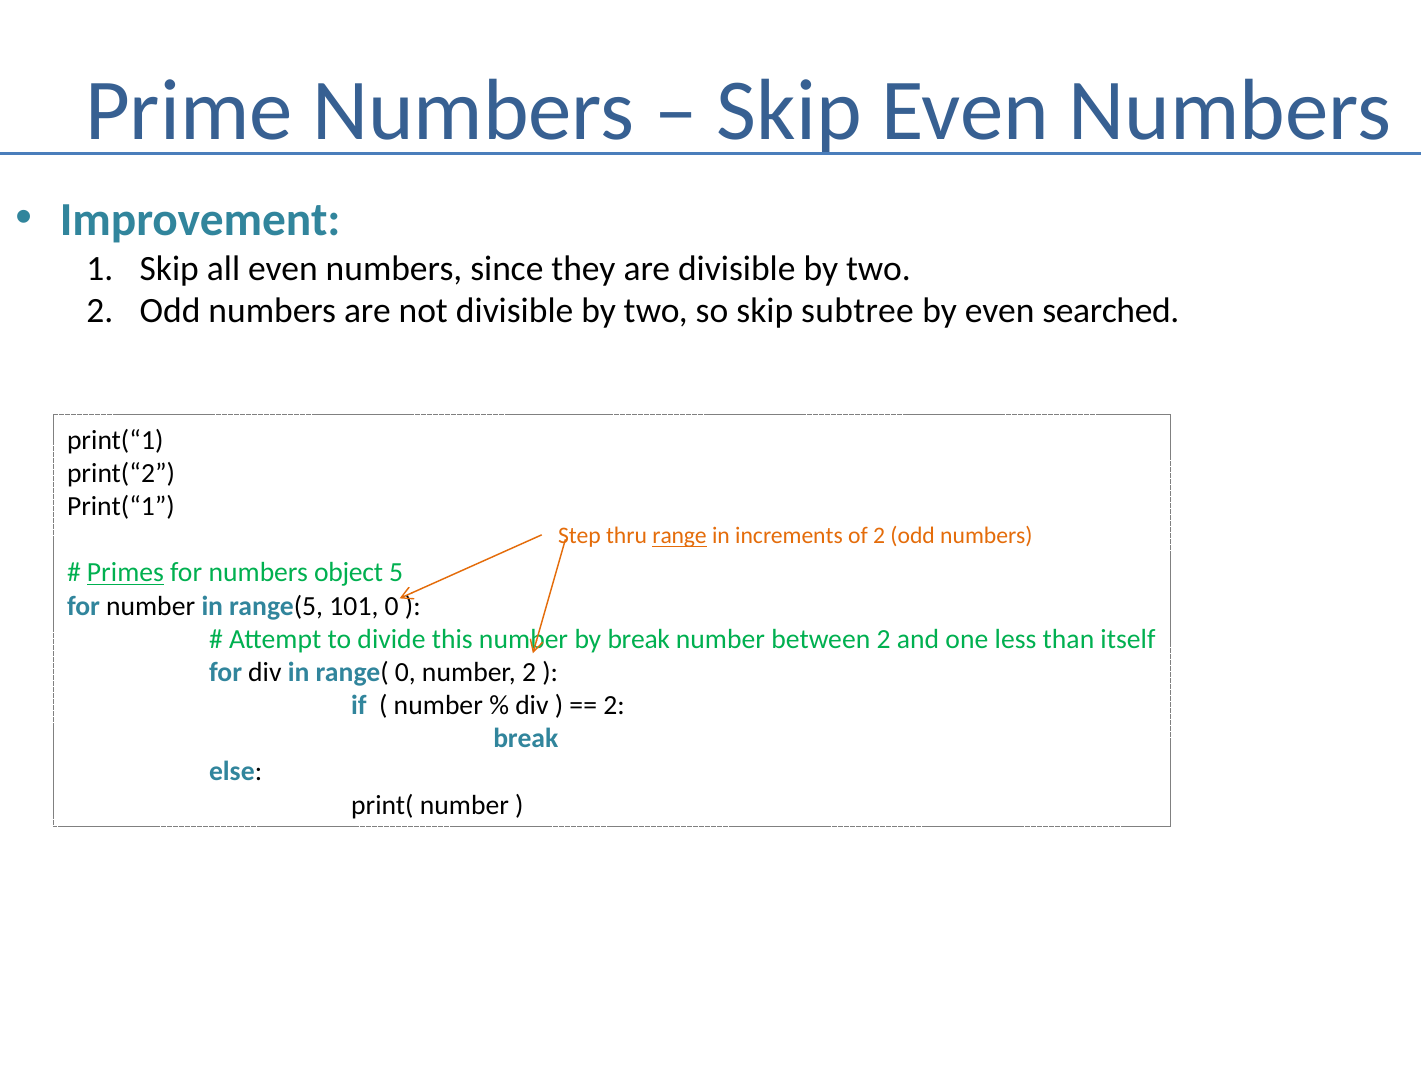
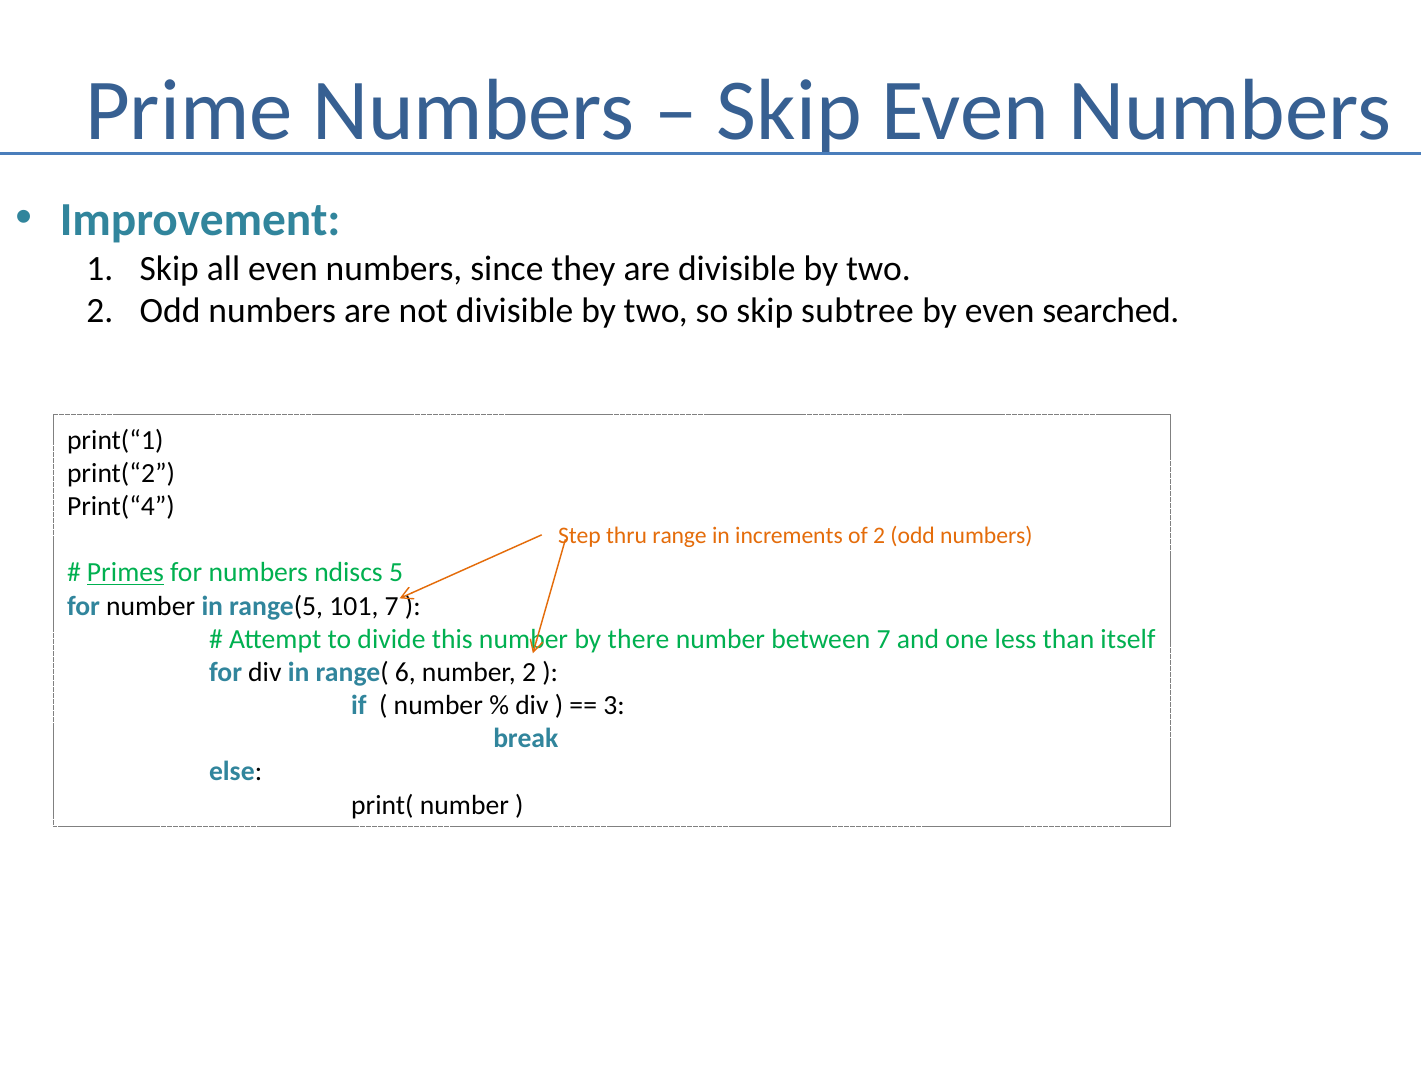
Print(“1 at (121, 506): Print(“1 -> Print(“4
range underline: present -> none
object: object -> ndiscs
101 0: 0 -> 7
by break: break -> there
between 2: 2 -> 7
range( 0: 0 -> 6
2 at (614, 705): 2 -> 3
